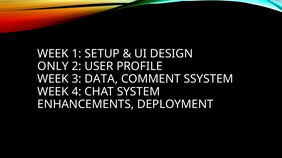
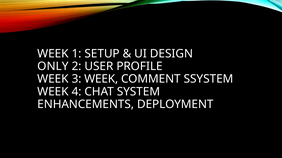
3 DATA: DATA -> WEEK
